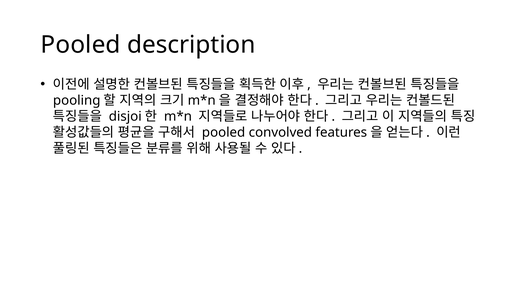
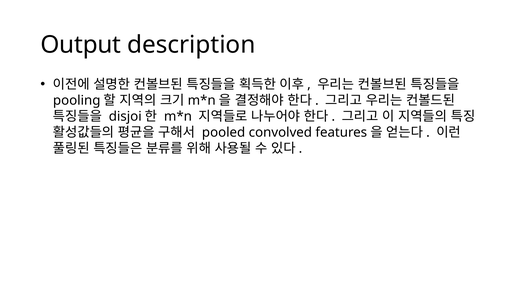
Pooled at (81, 45): Pooled -> Output
